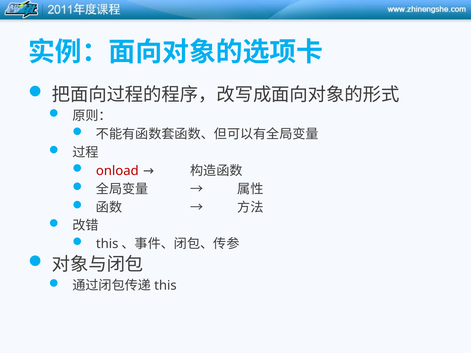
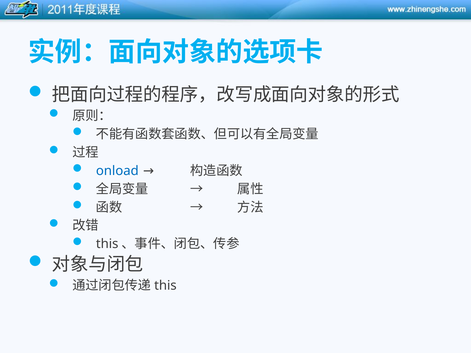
onload colour: red -> blue
